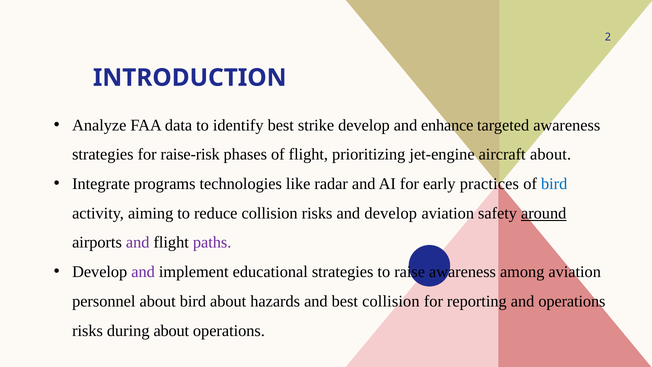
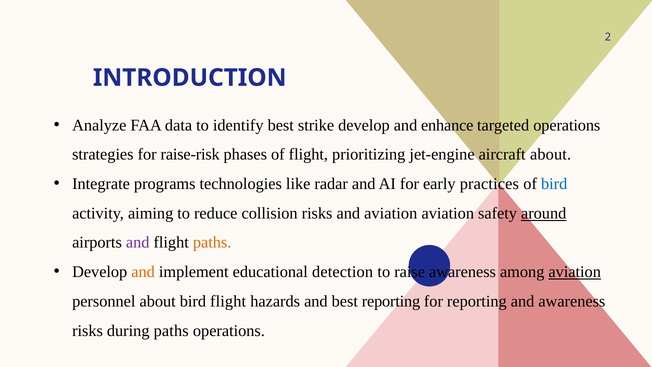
targeted awareness: awareness -> operations
and develop: develop -> aviation
paths at (212, 242) colour: purple -> orange
and at (143, 272) colour: purple -> orange
educational strategies: strategies -> detection
aviation at (575, 272) underline: none -> present
bird about: about -> flight
best collision: collision -> reporting
and operations: operations -> awareness
during about: about -> paths
